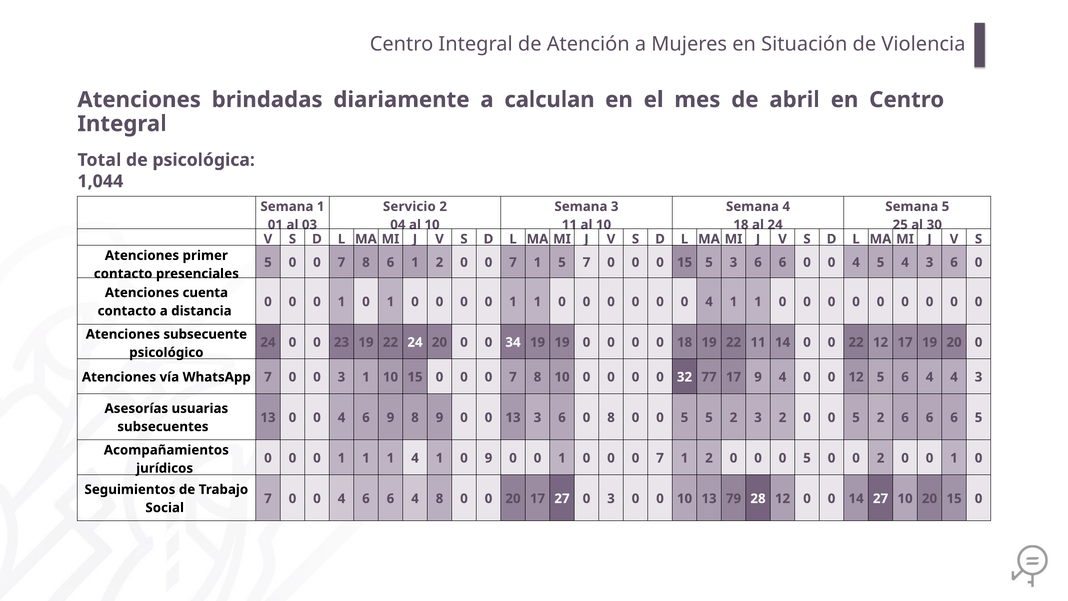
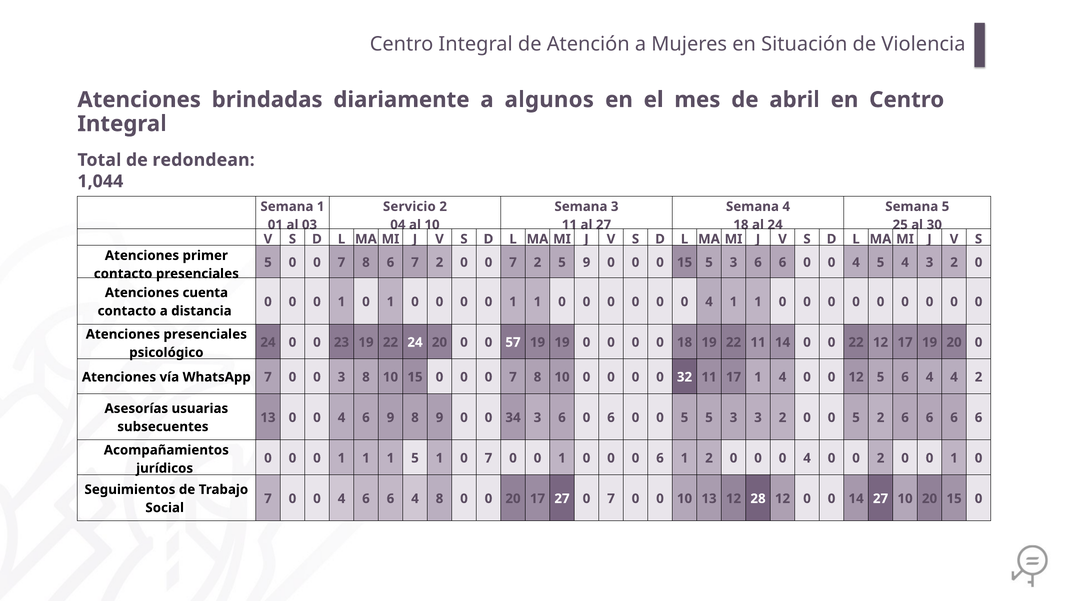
calculan: calculan -> algunos
psicológica: psicológica -> redondean
11 al 10: 10 -> 27
6 1: 1 -> 7
1 at (537, 262): 1 -> 2
5 7: 7 -> 9
4 3 6: 6 -> 2
Atenciones subsecuente: subsecuente -> presenciales
34: 34 -> 57
3 1: 1 -> 8
32 77: 77 -> 11
17 9: 9 -> 1
4 4 3: 3 -> 2
0 13: 13 -> 34
6 0 8: 8 -> 6
5 5 2: 2 -> 3
6 6 6 5: 5 -> 6
1 4: 4 -> 5
1 0 9: 9 -> 7
7 at (660, 458): 7 -> 6
5 at (807, 458): 5 -> 4
27 0 3: 3 -> 7
13 79: 79 -> 12
